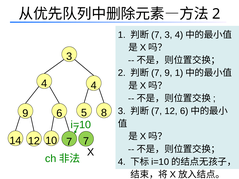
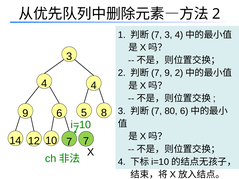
9 1: 1 -> 2
7 12: 12 -> 80
